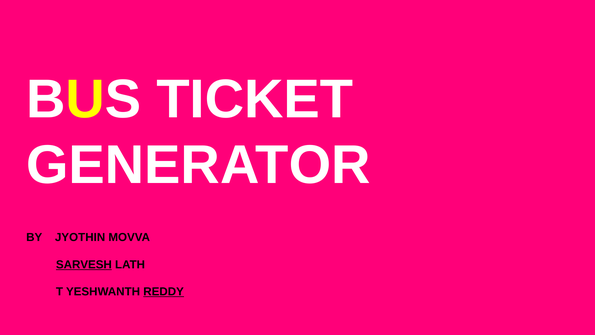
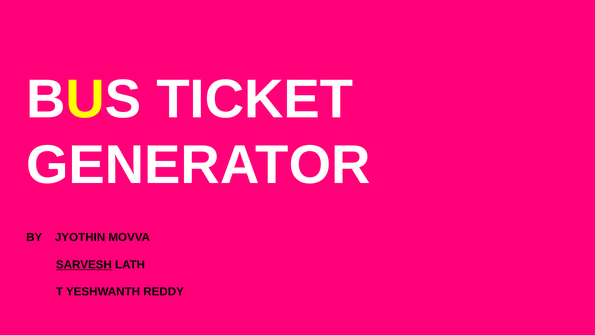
REDDY underline: present -> none
